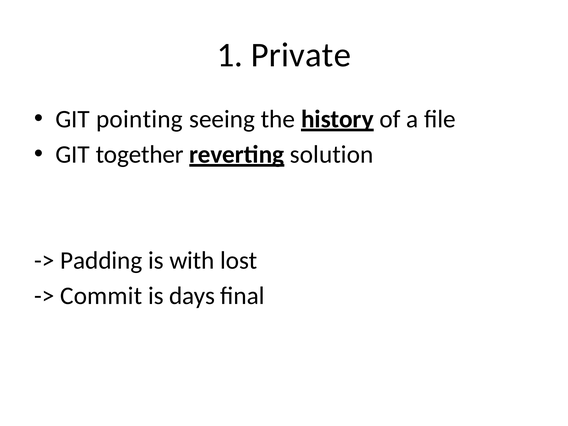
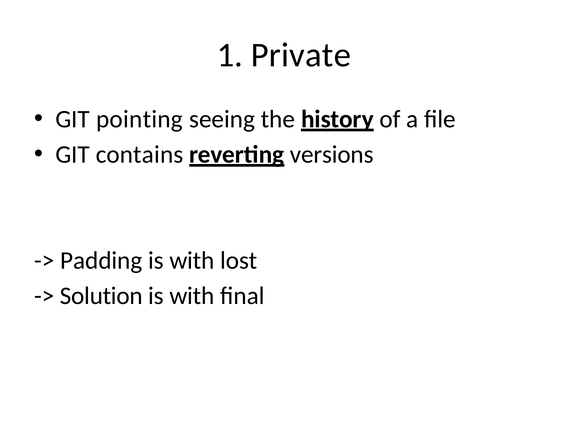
together: together -> contains
solution: solution -> versions
Commit: Commit -> Solution
days at (192, 296): days -> with
